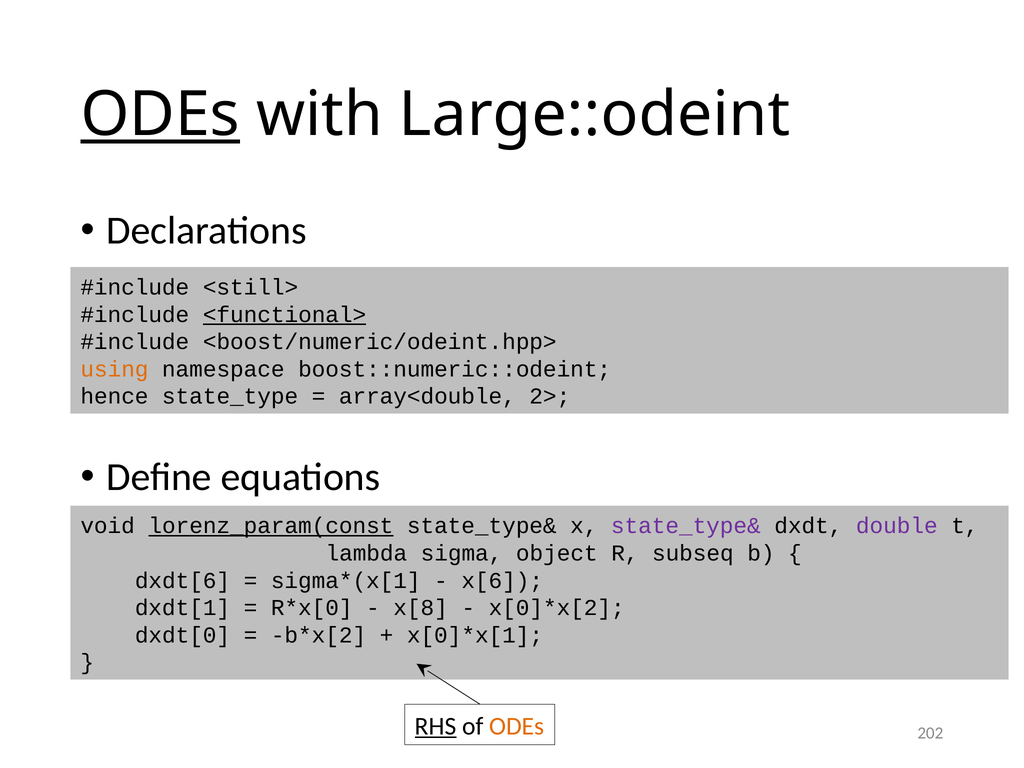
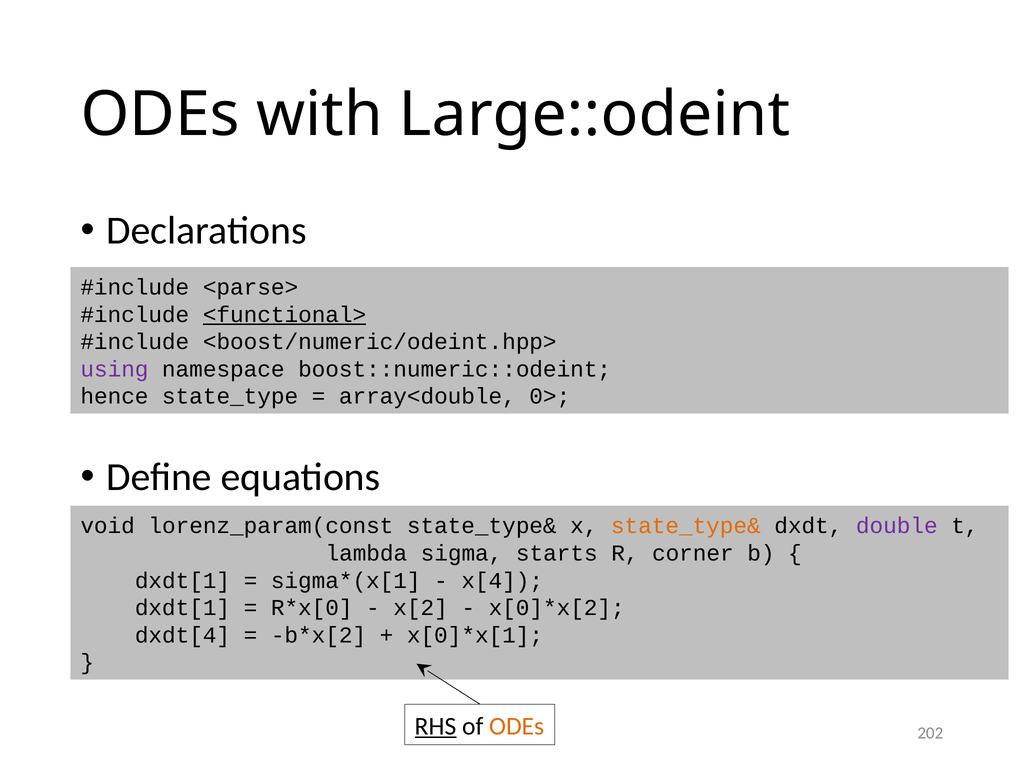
ODEs at (160, 115) underline: present -> none
<still>: <still> -> <parse>
using colour: orange -> purple
2>: 2> -> 0>
lorenz_param(const underline: present -> none
state_type& at (686, 526) colour: purple -> orange
object: object -> starts
subseq: subseq -> corner
dxdt[6 at (182, 581): dxdt[6 -> dxdt[1
x[6: x[6 -> x[4
x[8: x[8 -> x[2
dxdt[0: dxdt[0 -> dxdt[4
